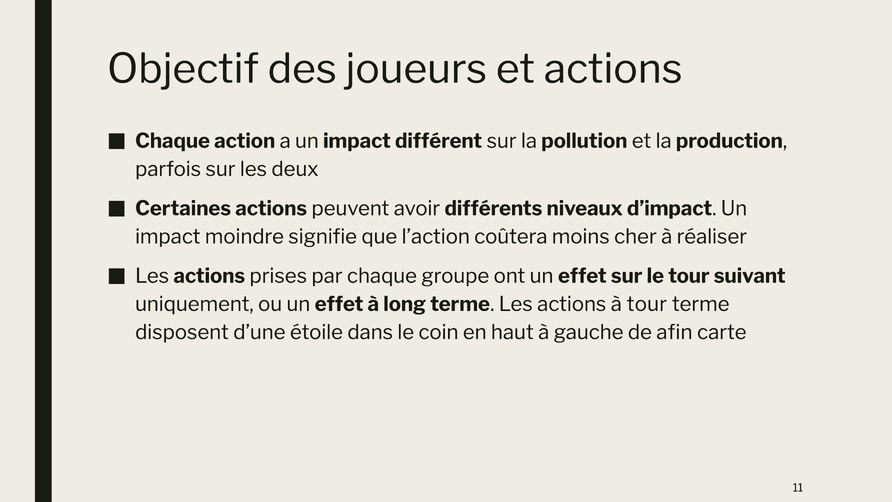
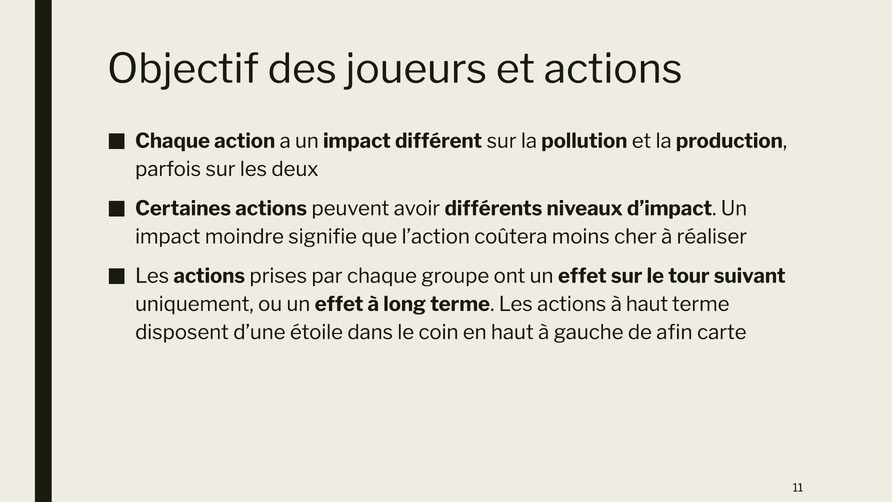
à tour: tour -> haut
